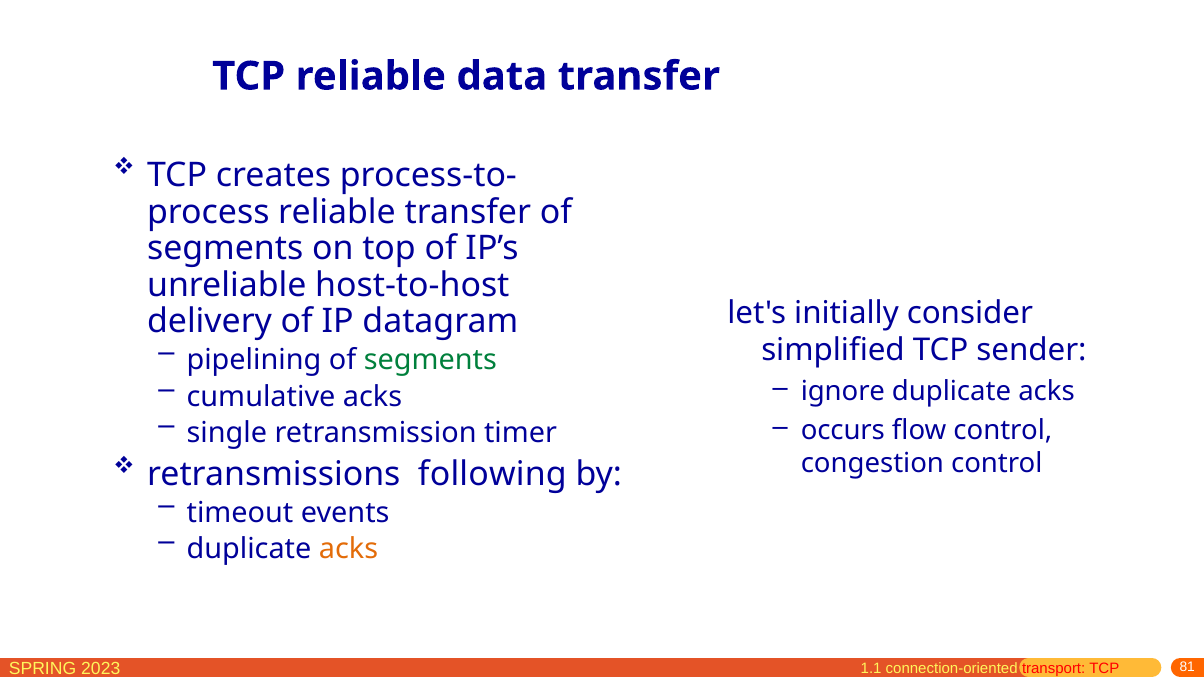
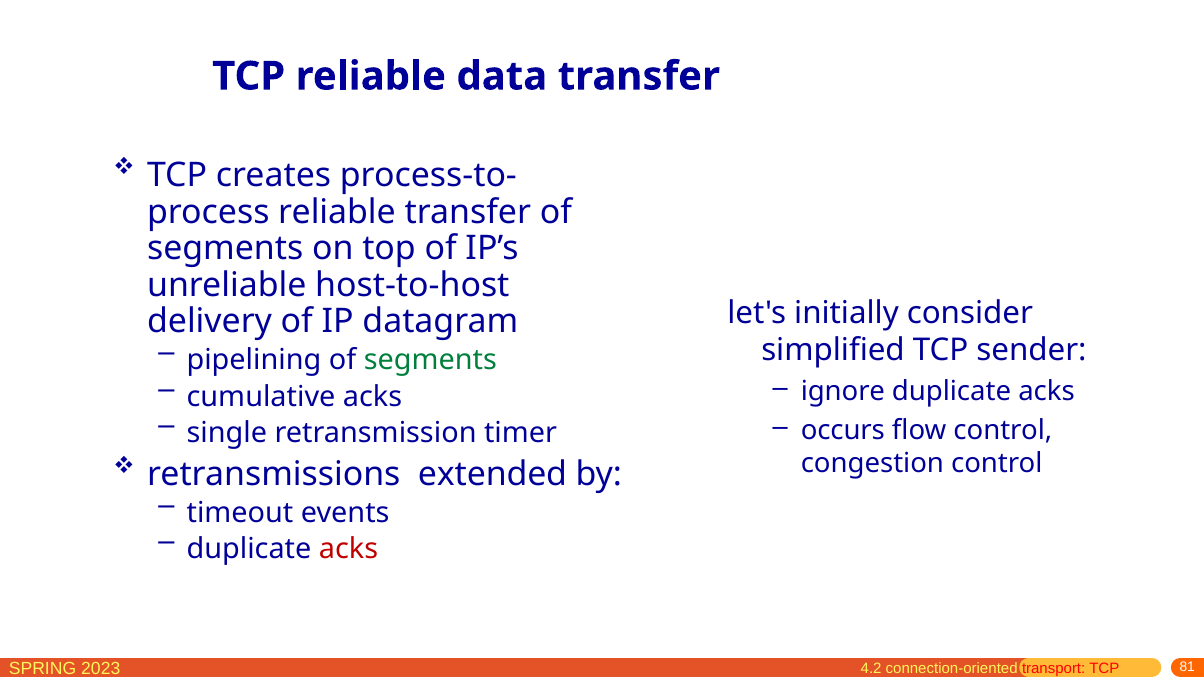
following: following -> extended
acks at (349, 550) colour: orange -> red
1.1: 1.1 -> 4.2
